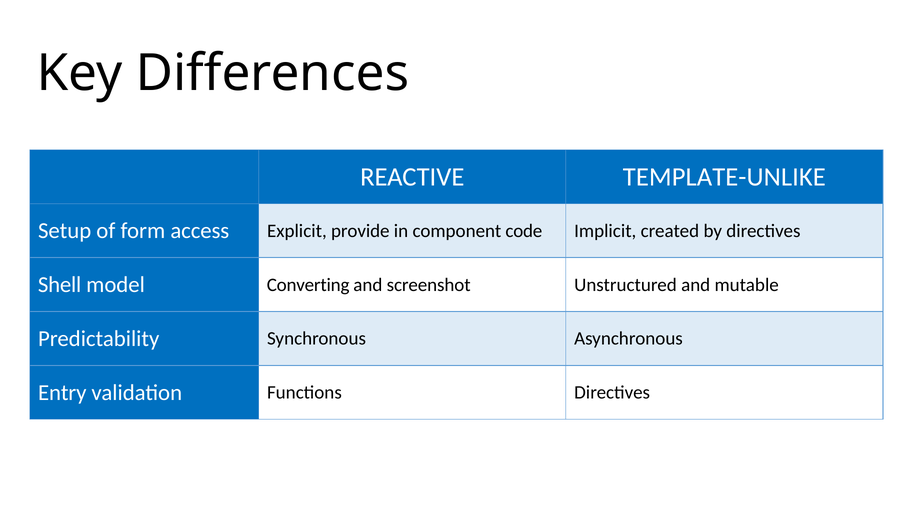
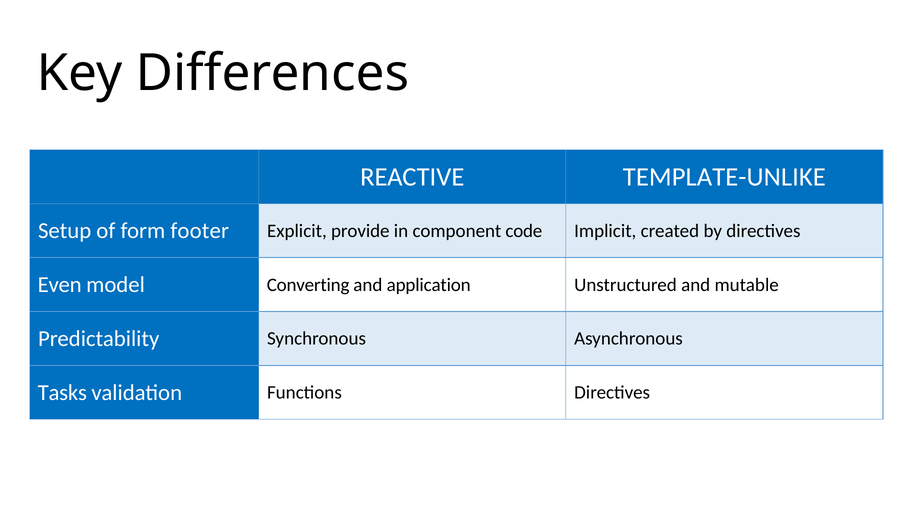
access: access -> footer
Shell: Shell -> Even
screenshot: screenshot -> application
Entry: Entry -> Tasks
